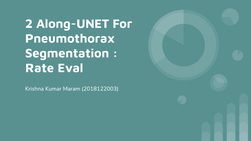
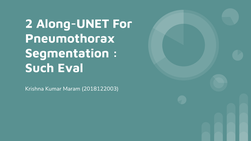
Rate: Rate -> Such
